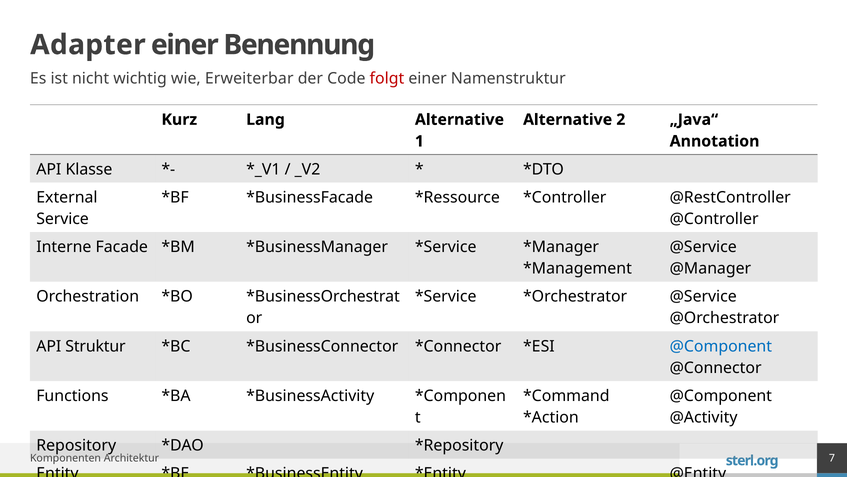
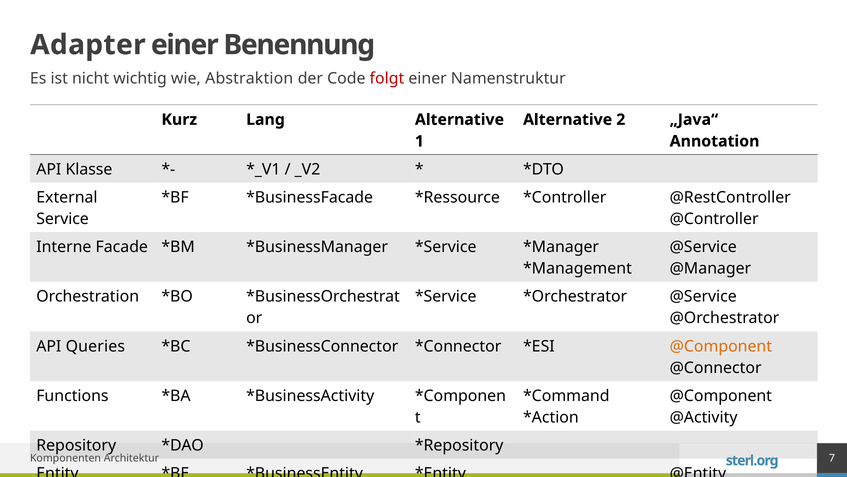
Erweiterbar: Erweiterbar -> Abstraktion
Struktur: Struktur -> Queries
@Component at (721, 346) colour: blue -> orange
